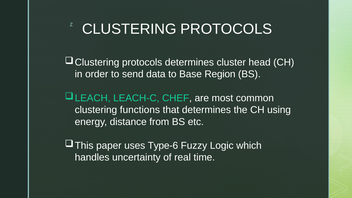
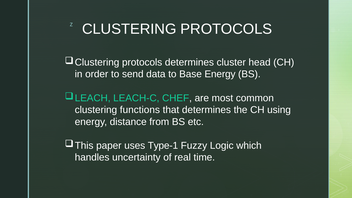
Base Region: Region -> Energy
Type-6: Type-6 -> Type-1
